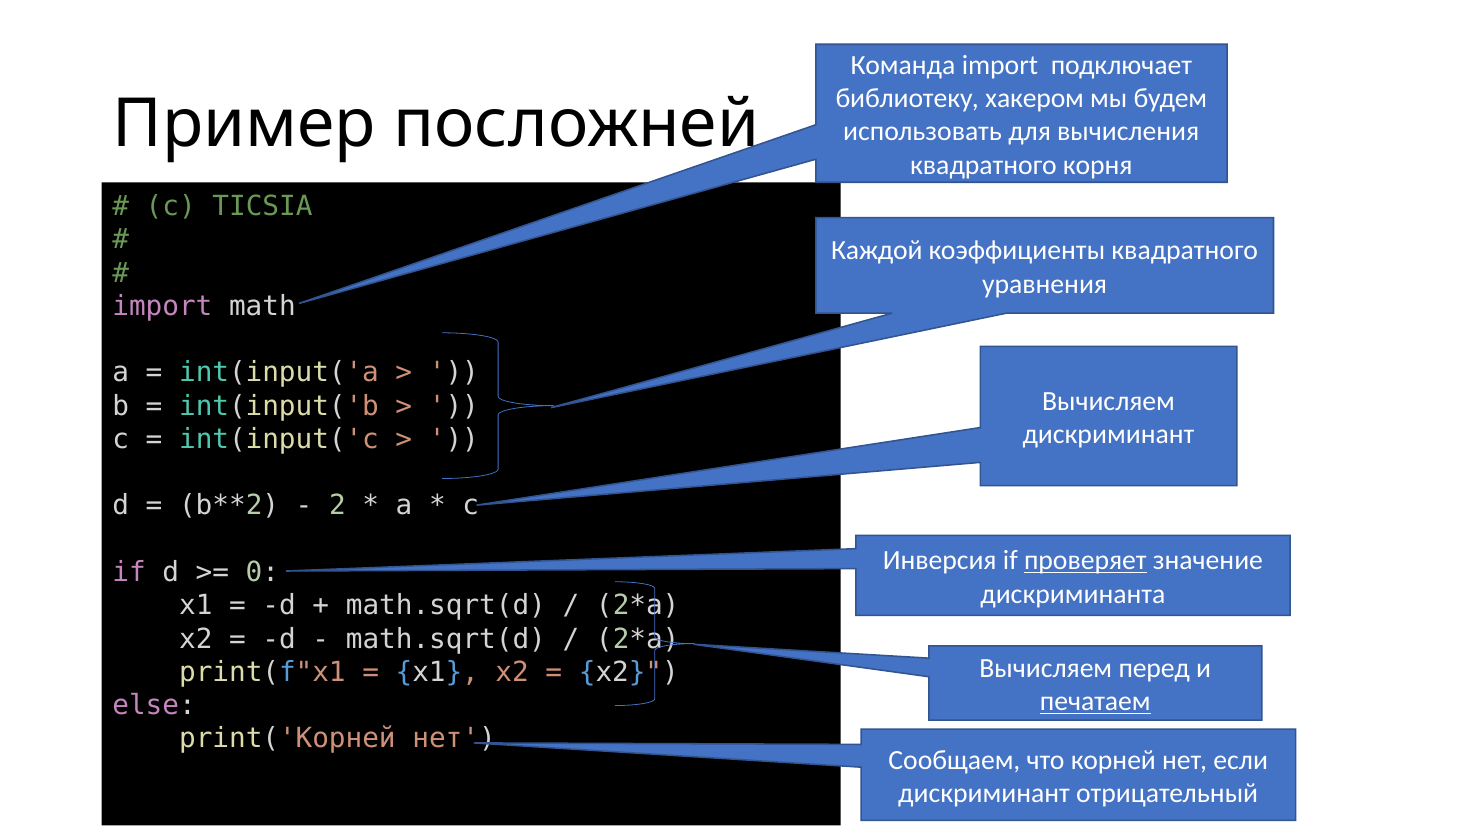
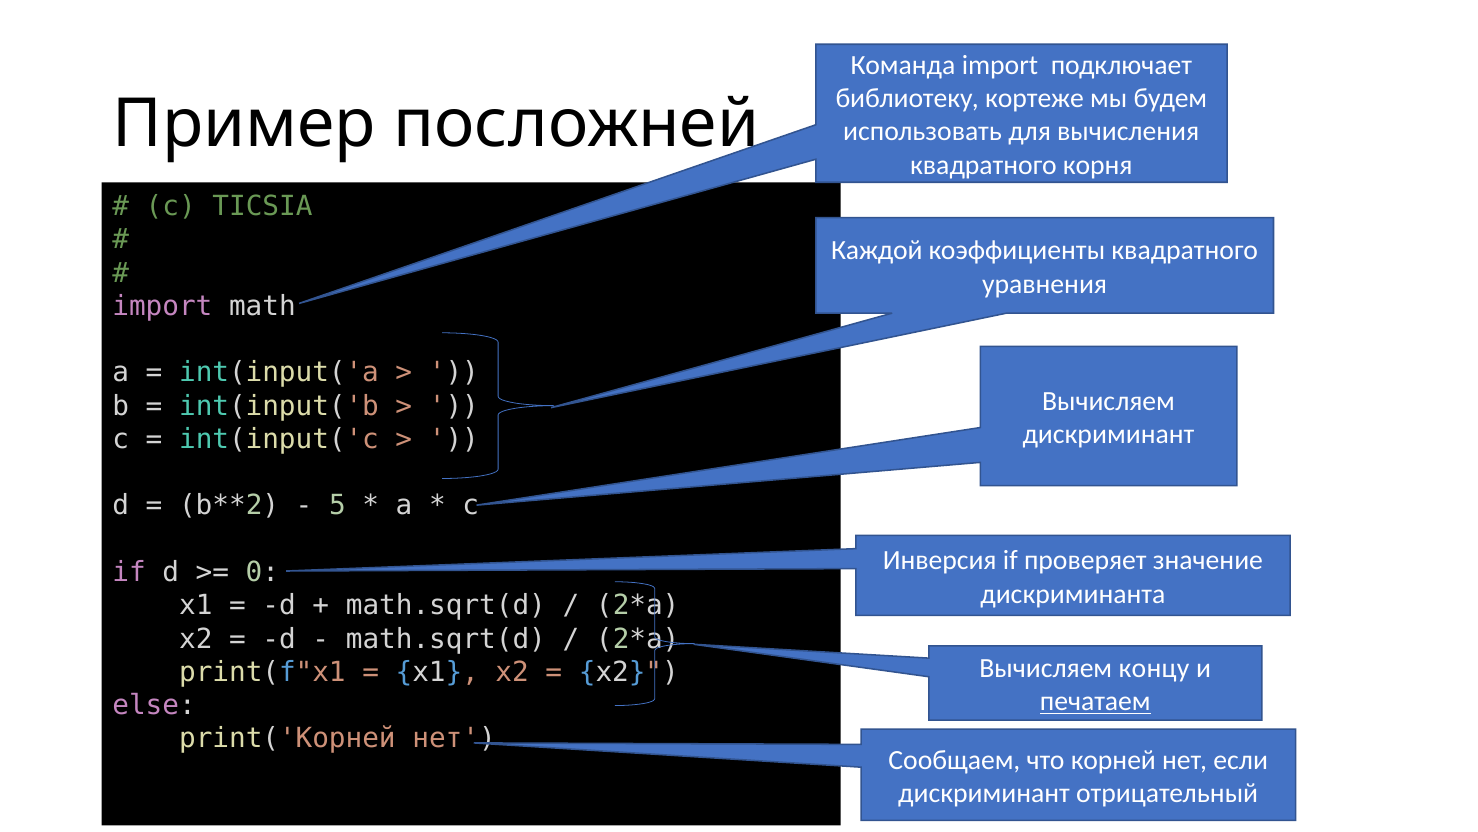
хакером: хакером -> кортеже
2: 2 -> 5
проверяет underline: present -> none
перед: перед -> концу
